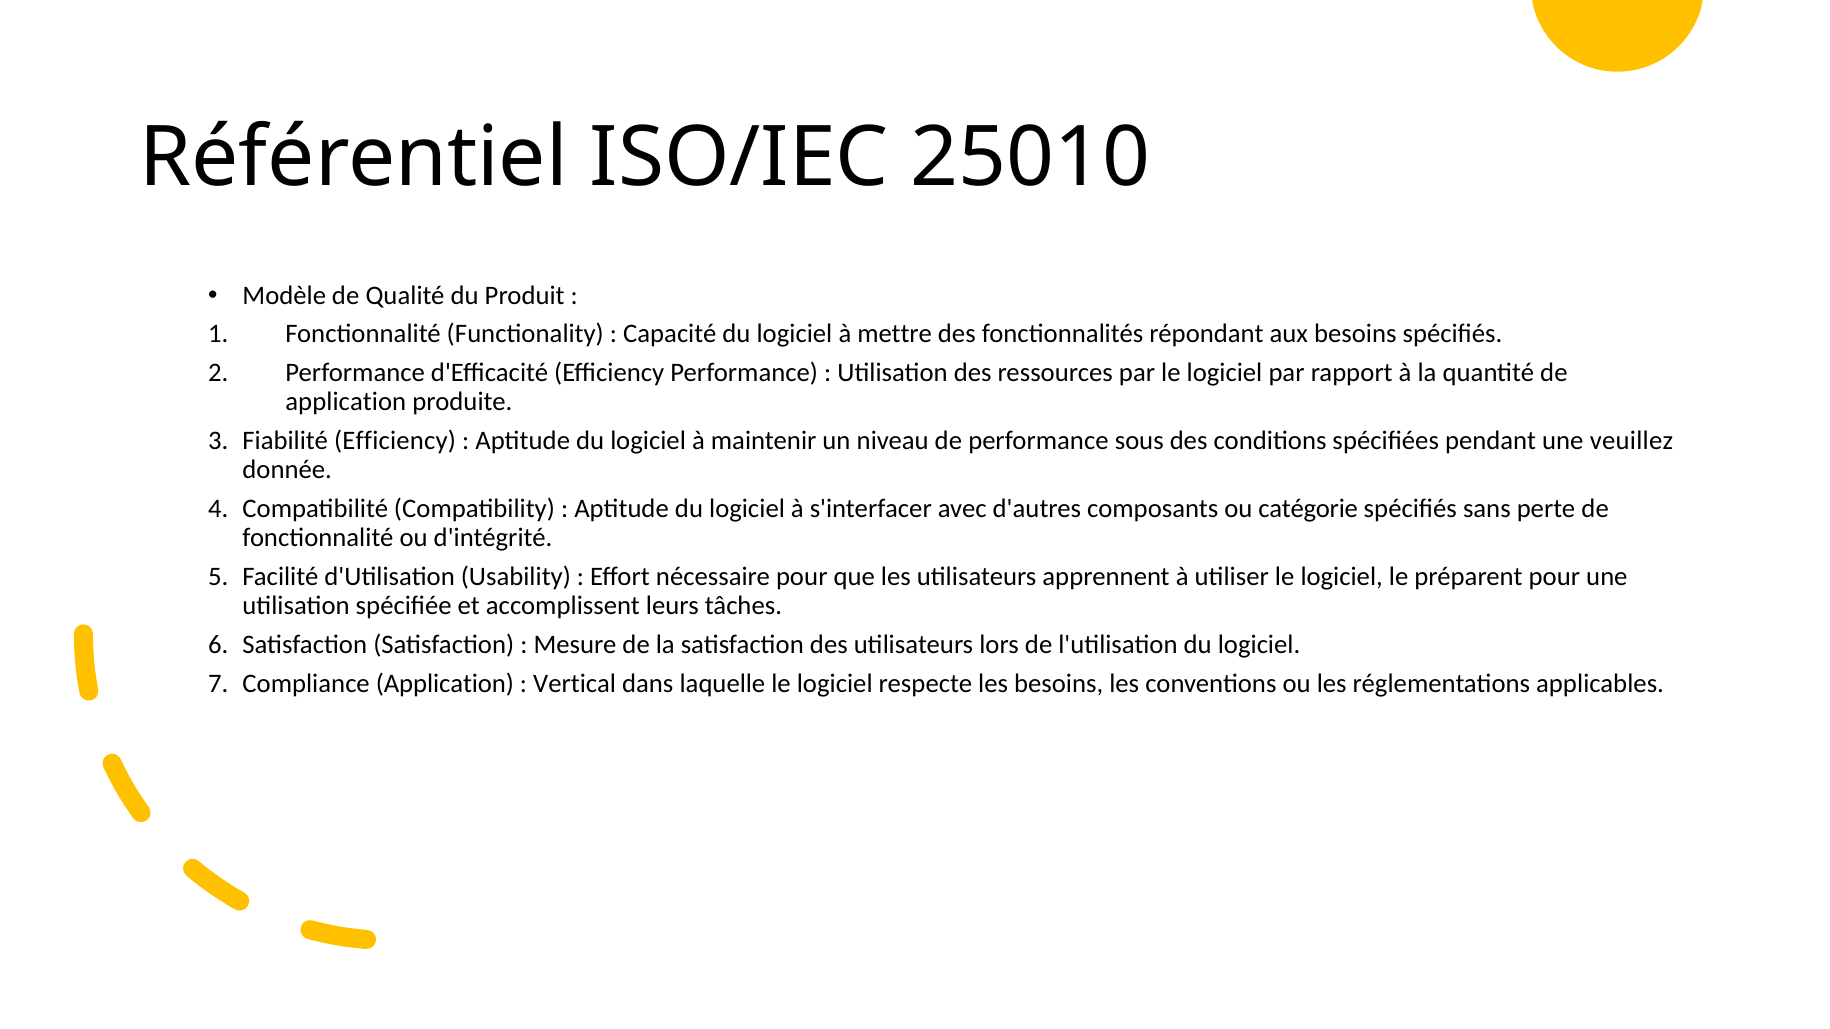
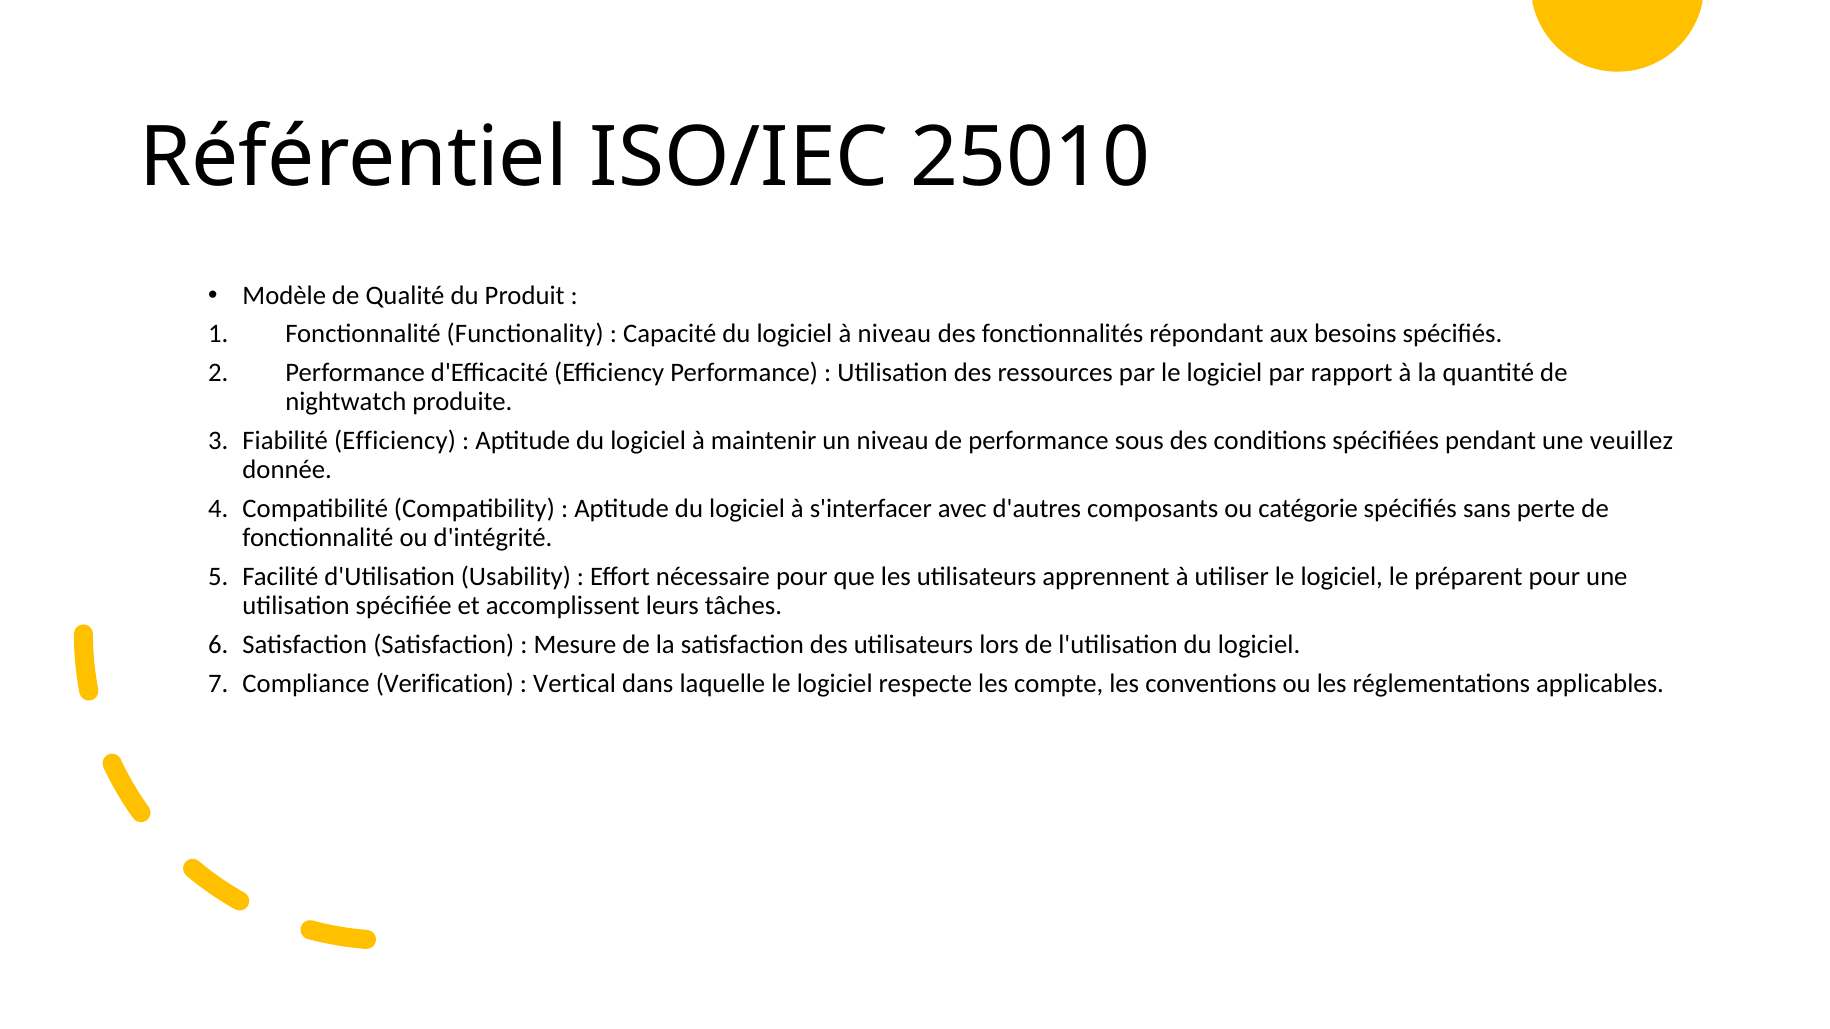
à mettre: mettre -> niveau
application at (346, 402): application -> nightwatch
Compliance Application: Application -> Verification
les besoins: besoins -> compte
